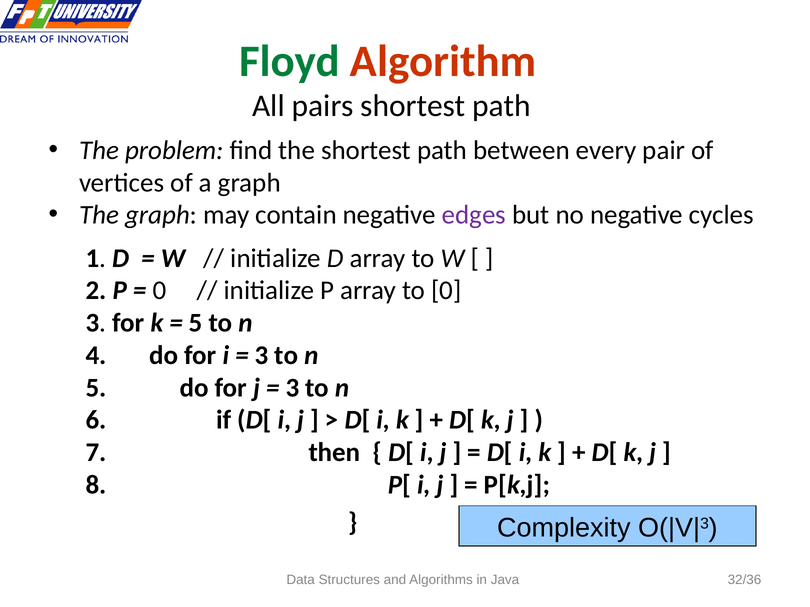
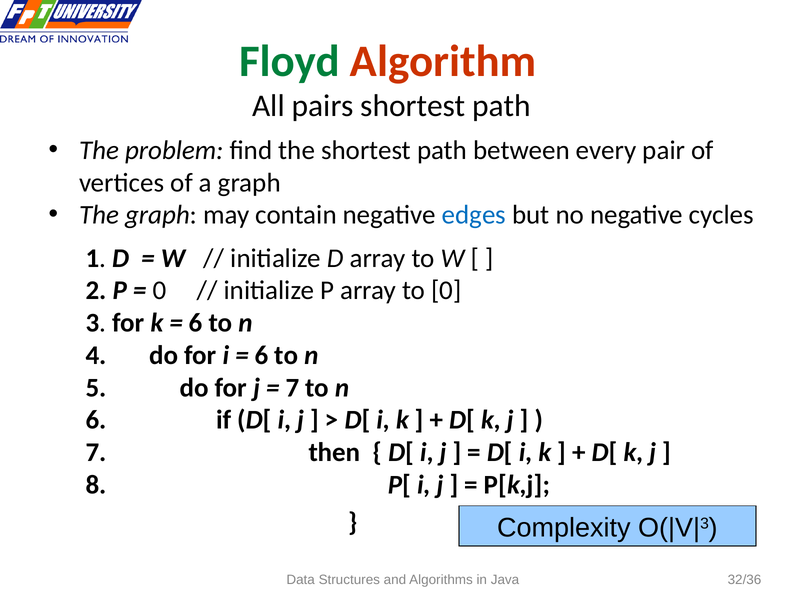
edges colour: purple -> blue
5 at (196, 323): 5 -> 6
3 at (262, 356): 3 -> 6
3 at (292, 388): 3 -> 7
